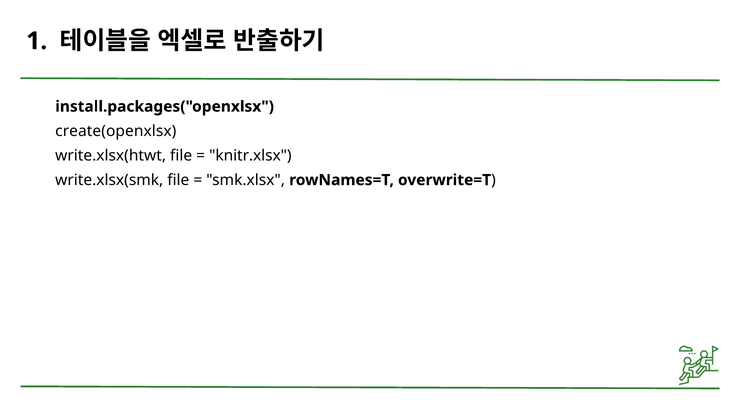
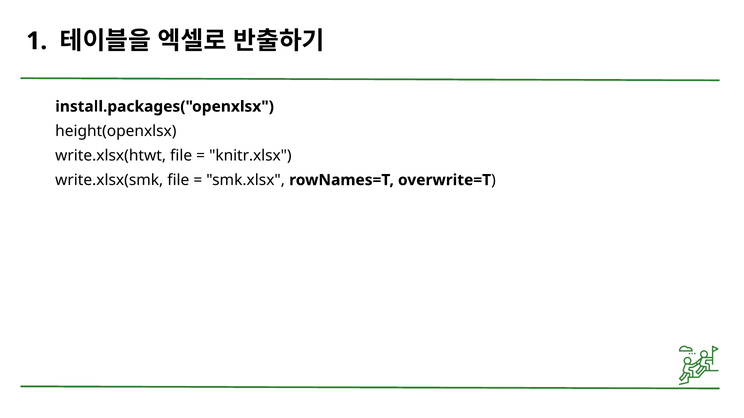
create(openxlsx: create(openxlsx -> height(openxlsx
